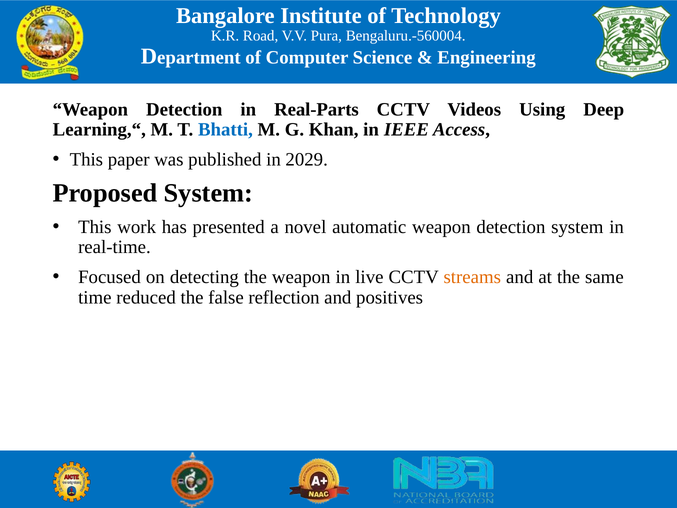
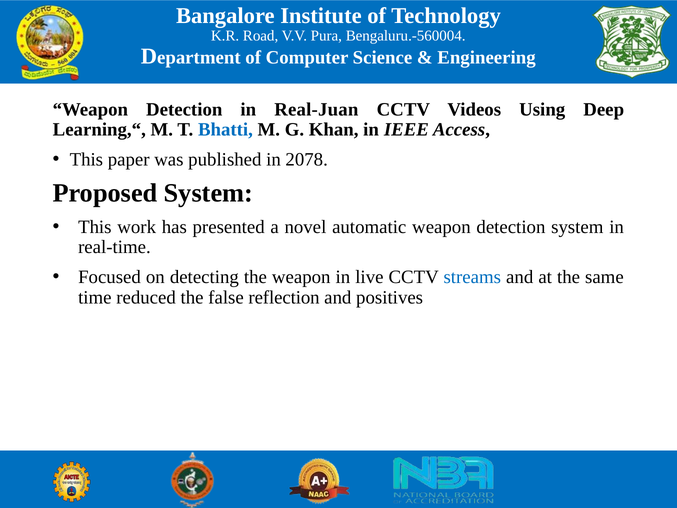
Real-Parts: Real-Parts -> Real-Juan
2029: 2029 -> 2078
streams colour: orange -> blue
